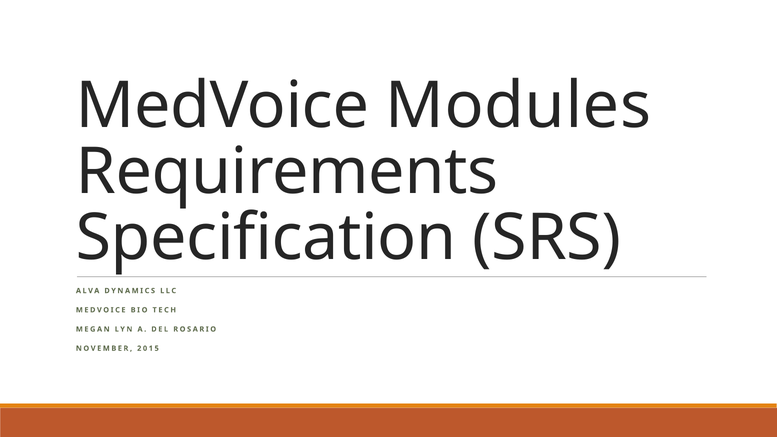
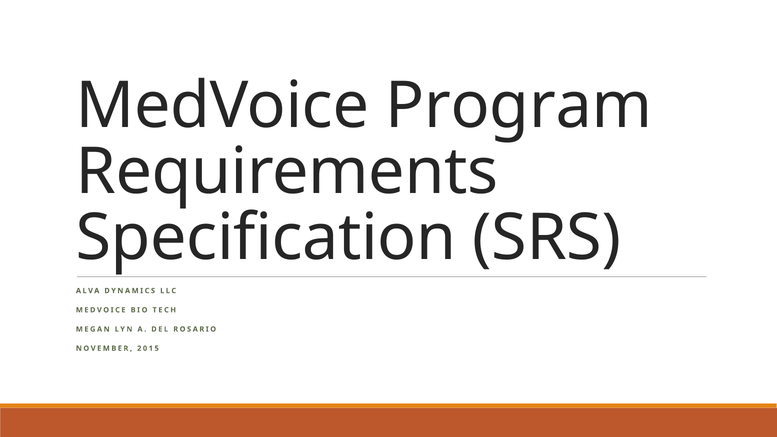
Modules: Modules -> Program
